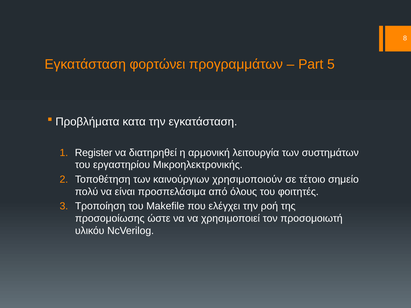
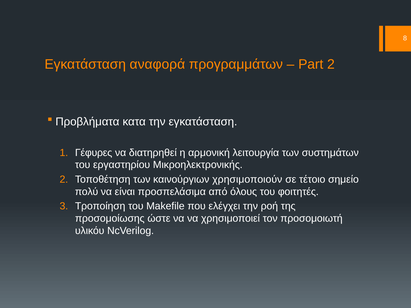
φορτώνει: φορτώνει -> αναφορά
Part 5: 5 -> 2
Register: Register -> Γέφυρες
